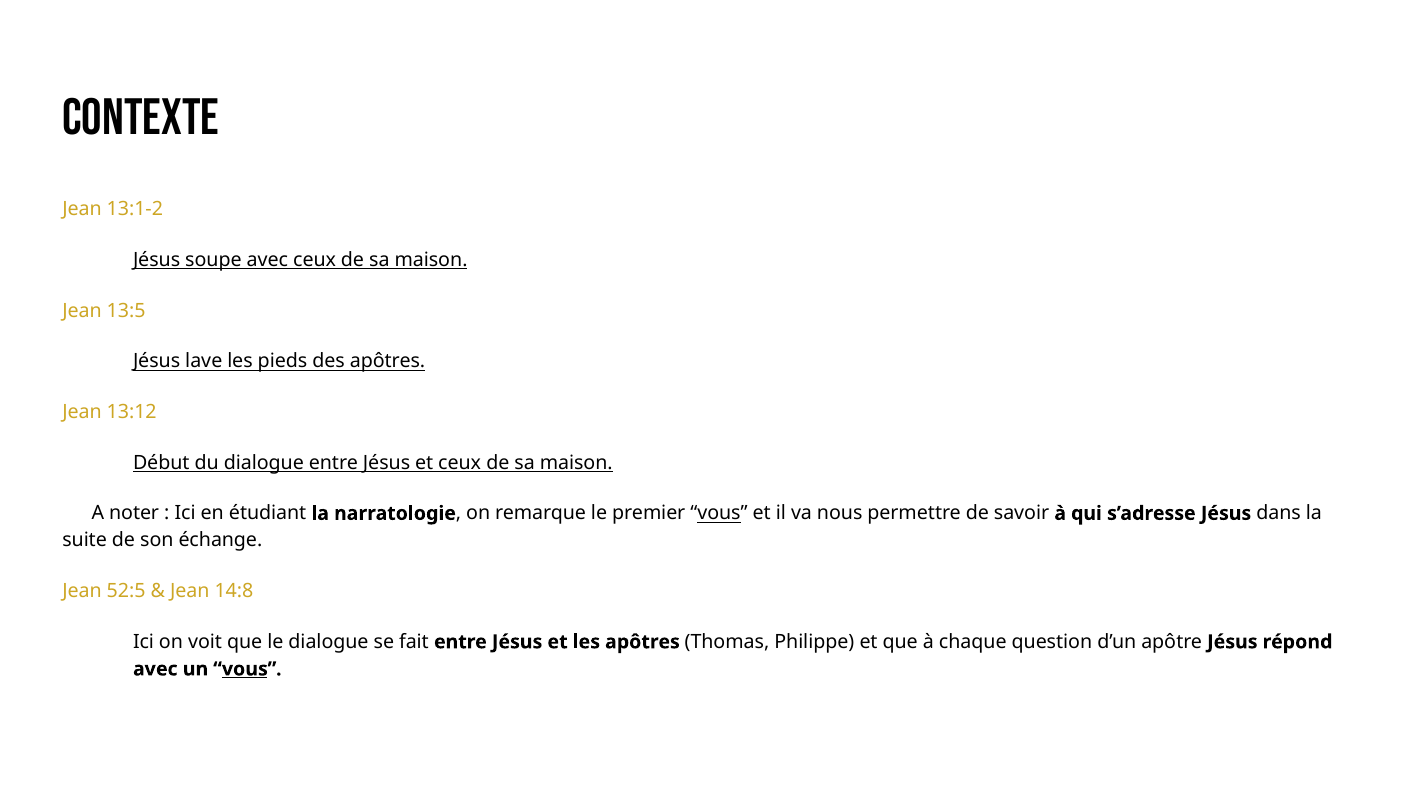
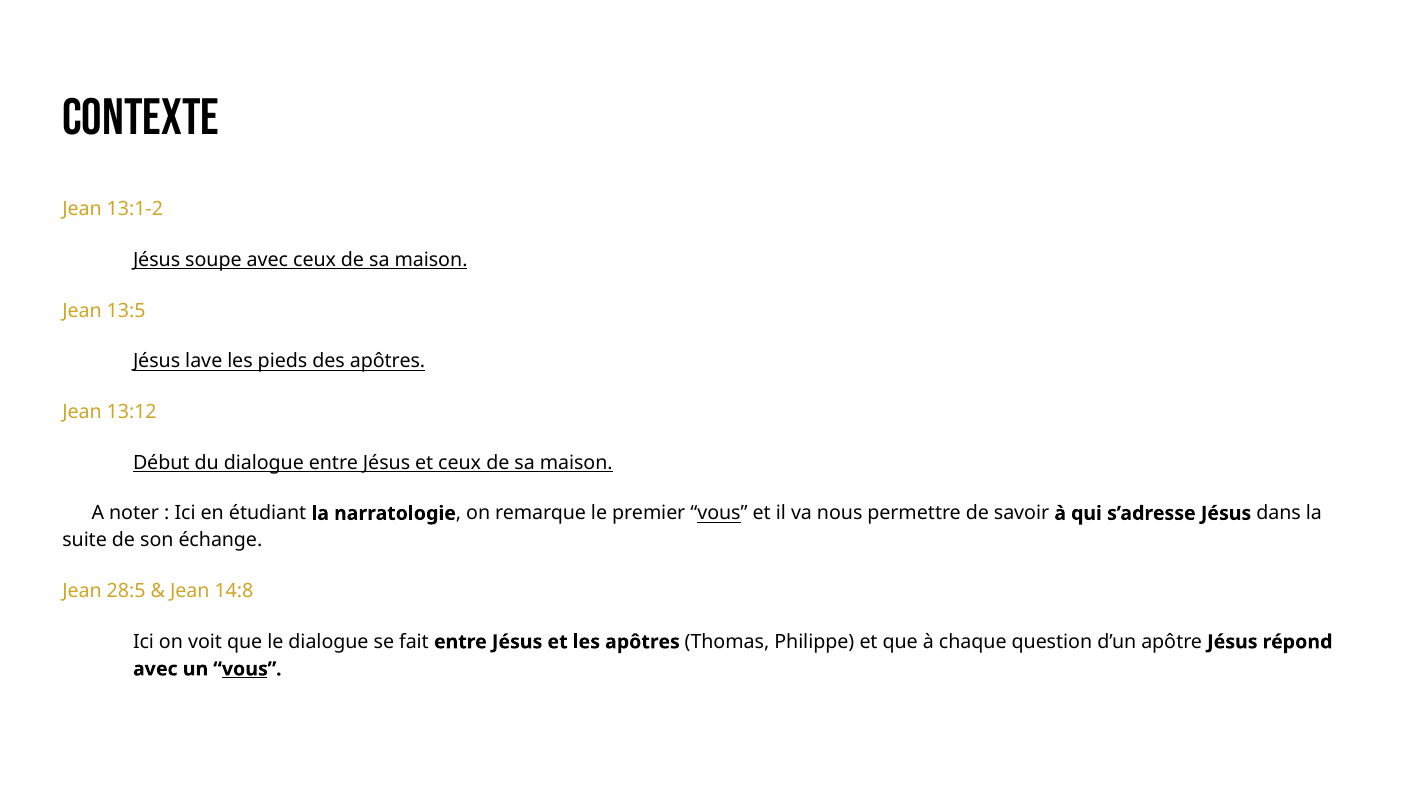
52:5: 52:5 -> 28:5
